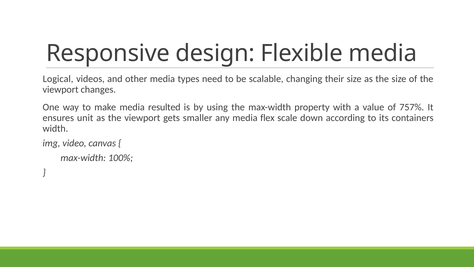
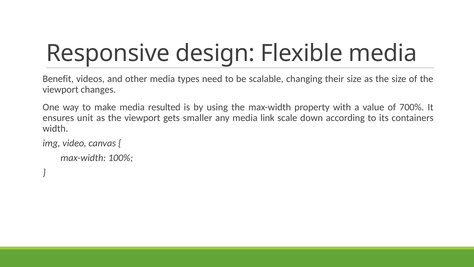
Logical: Logical -> Benefit
757%: 757% -> 700%
flex: flex -> link
